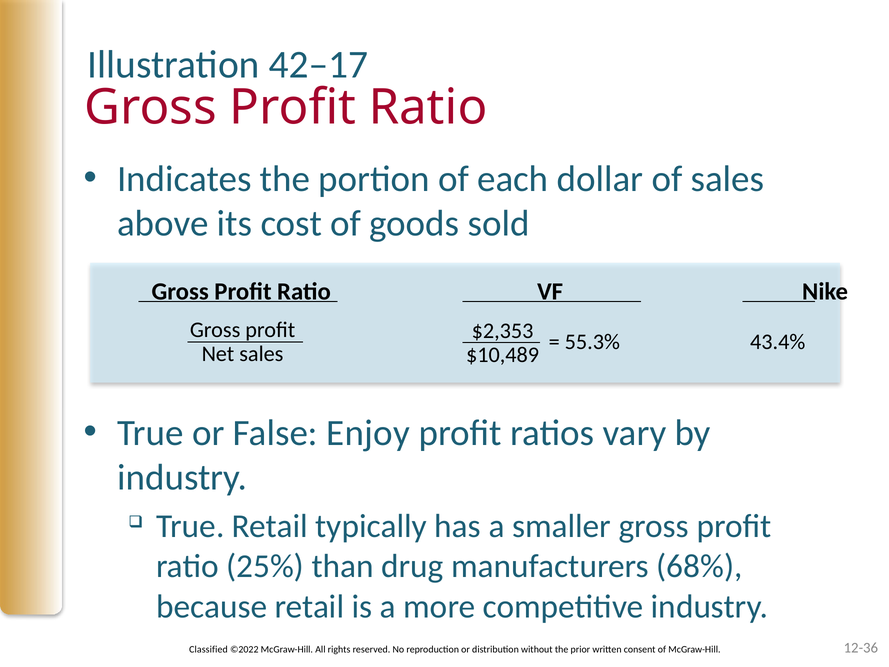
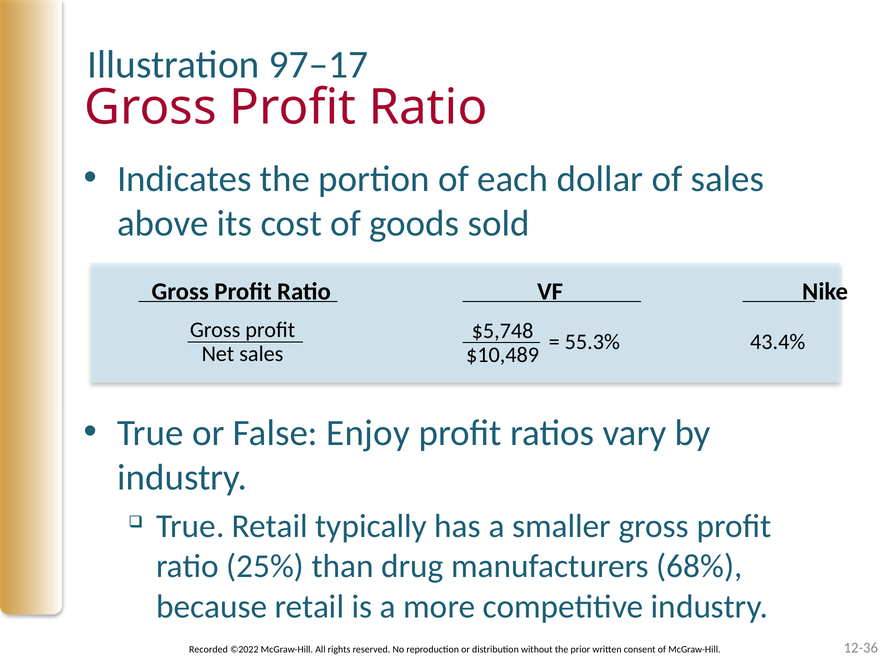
42–17: 42–17 -> 97–17
$2,353: $2,353 -> $5,748
Classified: Classified -> Recorded
